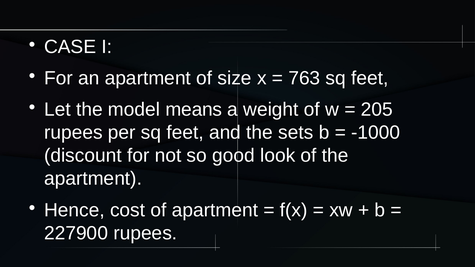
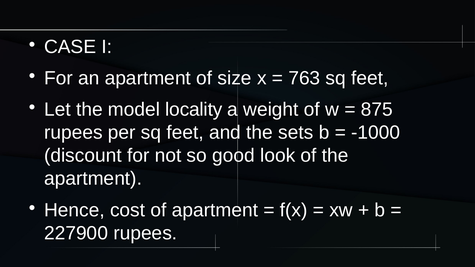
means: means -> locality
205: 205 -> 875
